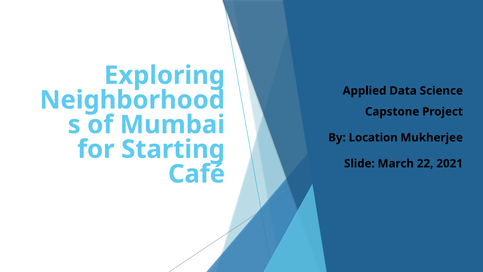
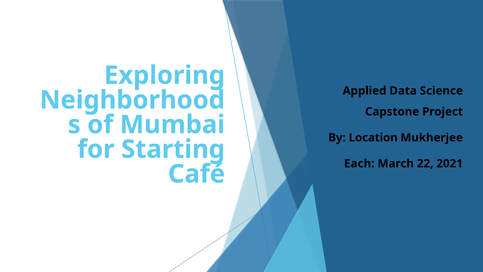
Slide: Slide -> Each
